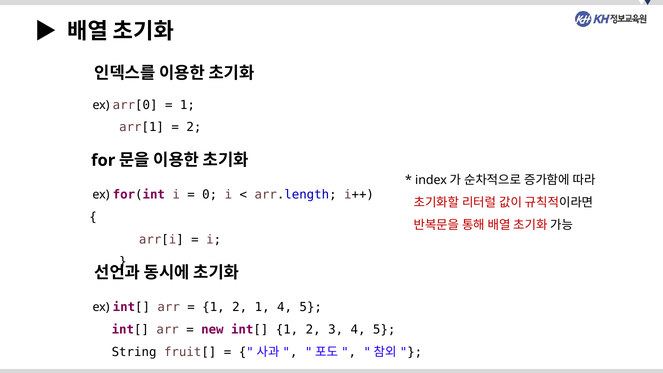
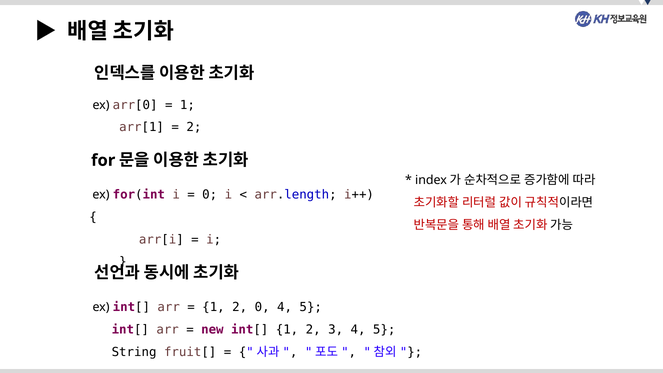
2 1: 1 -> 0
